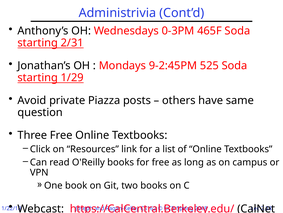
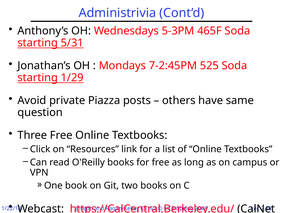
0-3PM: 0-3PM -> 5-3PM
2/31: 2/31 -> 5/31
9-2:45PM: 9-2:45PM -> 7-2:45PM
